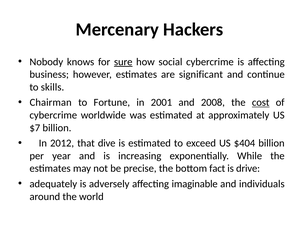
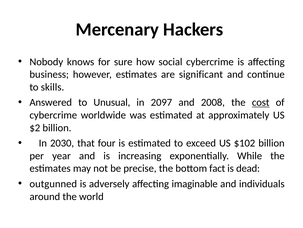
sure underline: present -> none
Chairman: Chairman -> Answered
Fortune: Fortune -> Unusual
2001: 2001 -> 2097
$7: $7 -> $2
2012: 2012 -> 2030
dive: dive -> four
$404: $404 -> $102
drive: drive -> dead
adequately: adequately -> outgunned
